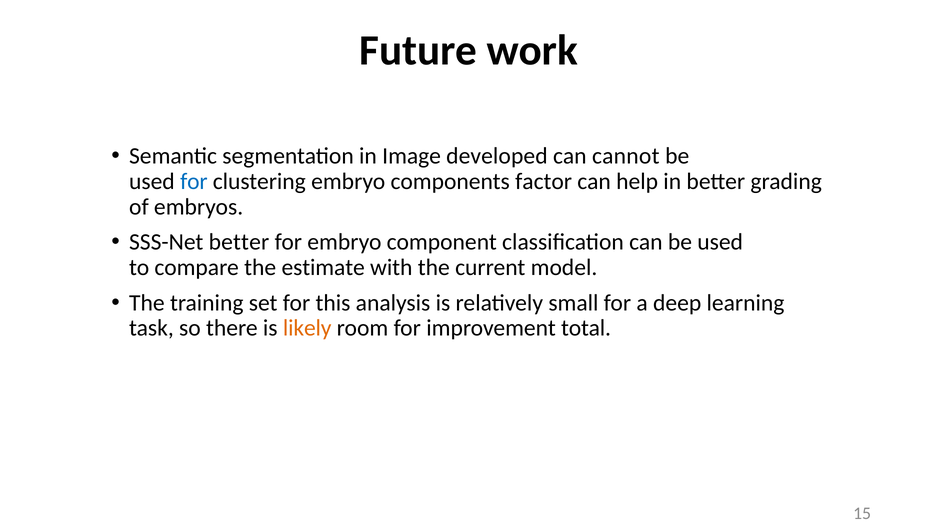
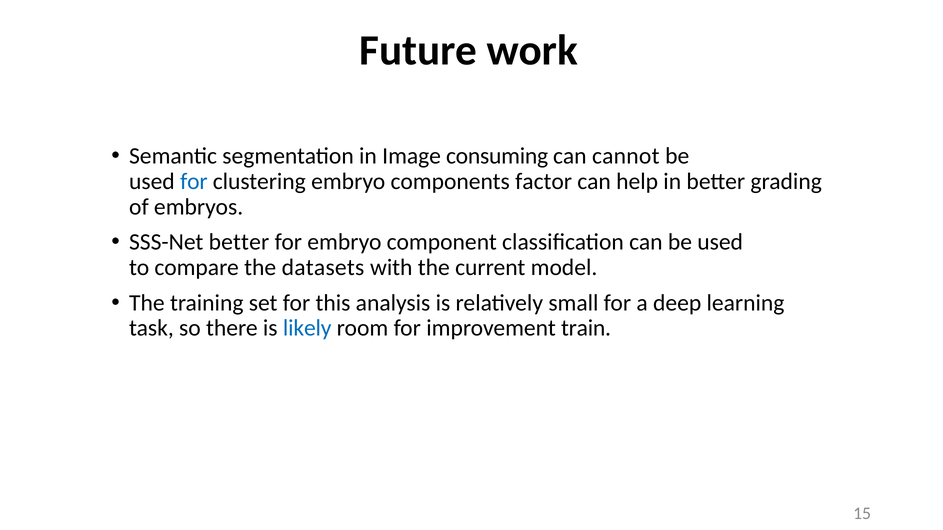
developed: developed -> consuming
estimate: estimate -> datasets
likely colour: orange -> blue
total: total -> train
